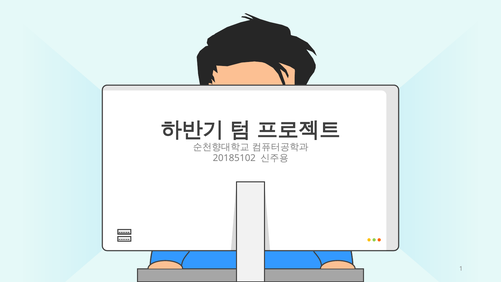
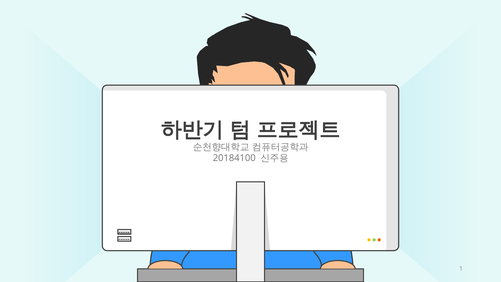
20185102: 20185102 -> 20184100
